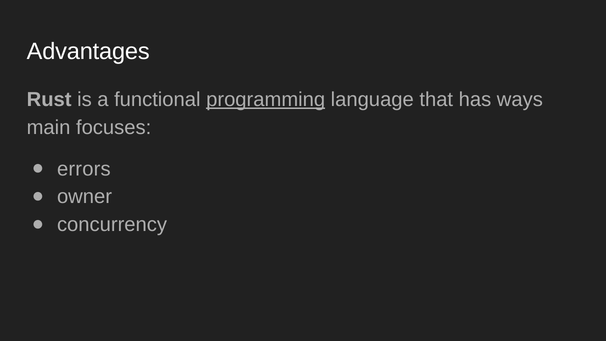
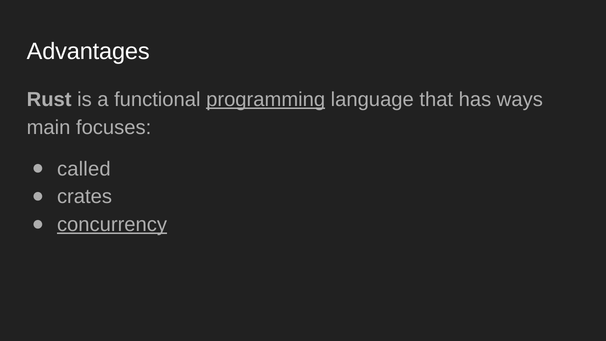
errors: errors -> called
owner: owner -> crates
concurrency underline: none -> present
